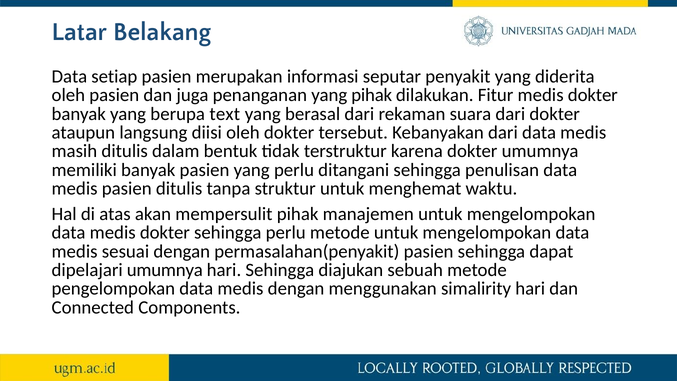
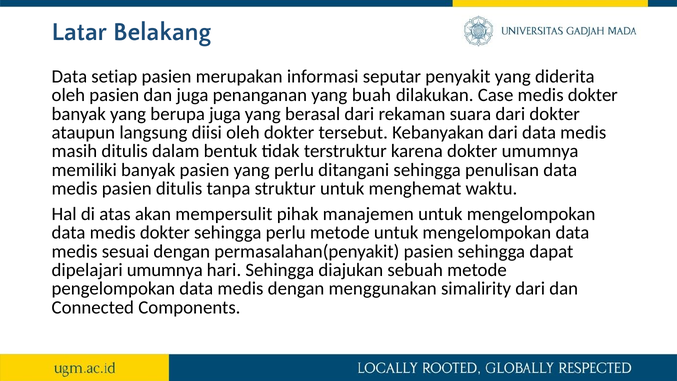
yang pihak: pihak -> buah
Fitur: Fitur -> Case
berupa text: text -> juga
simalirity hari: hari -> dari
